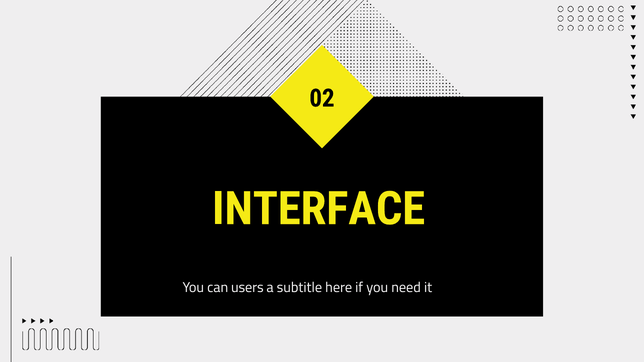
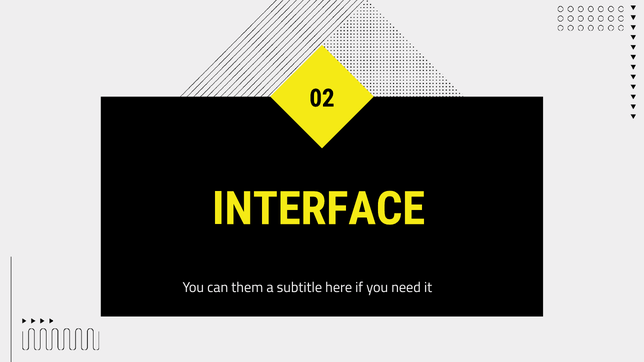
users: users -> them
